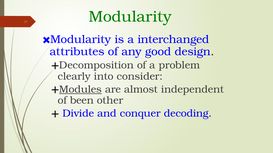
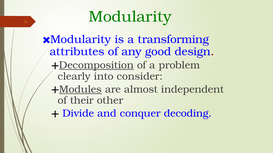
interchanged: interchanged -> transforming
Decomposition underline: none -> present
been: been -> their
